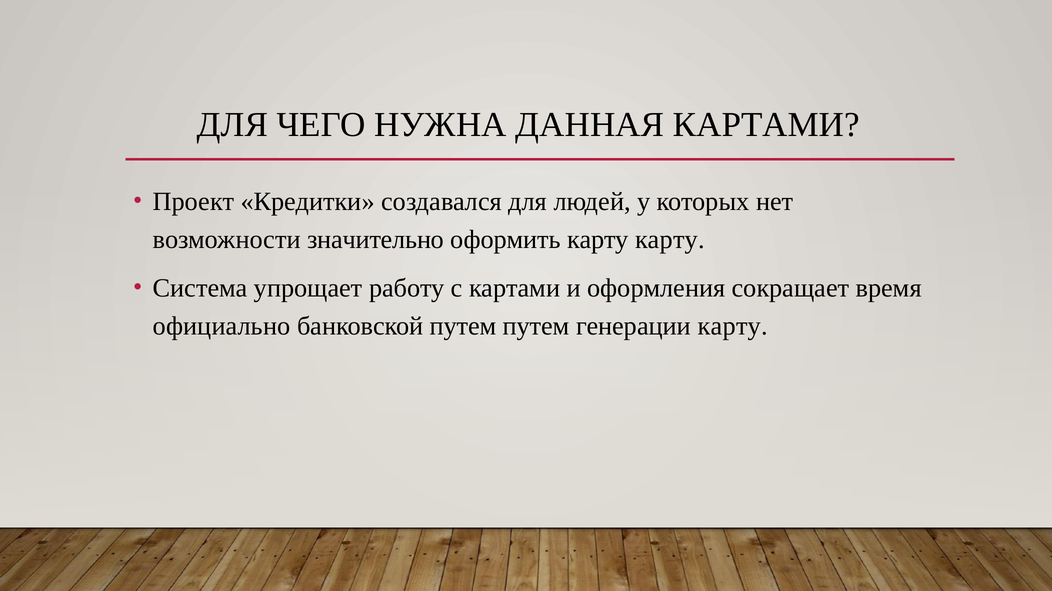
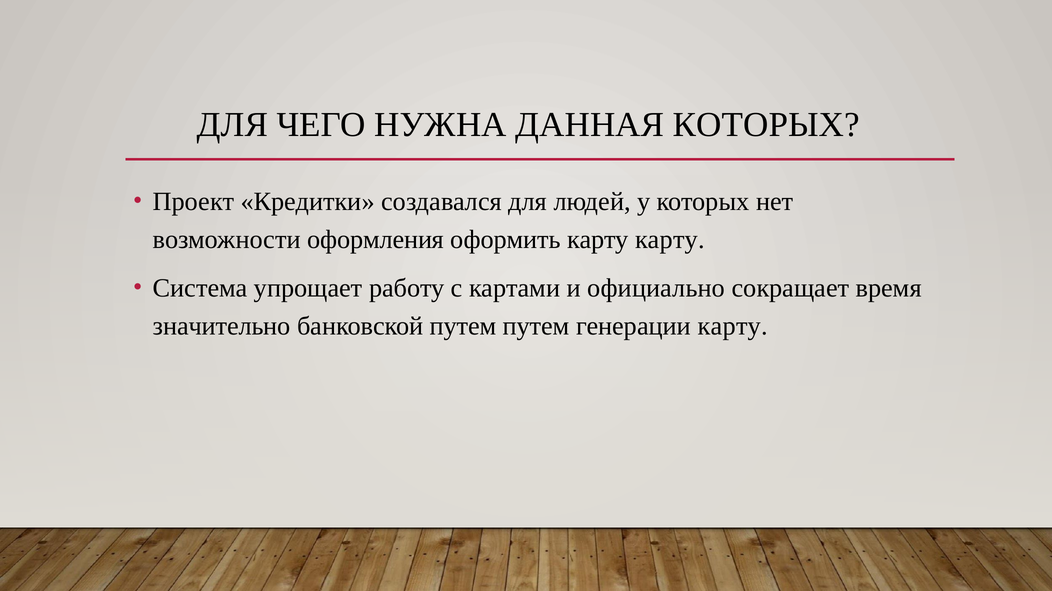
ДАННАЯ КАРТАМИ: КАРТАМИ -> КОТОРЫХ
значительно: значительно -> оформления
оформления: оформления -> официально
официально: официально -> значительно
